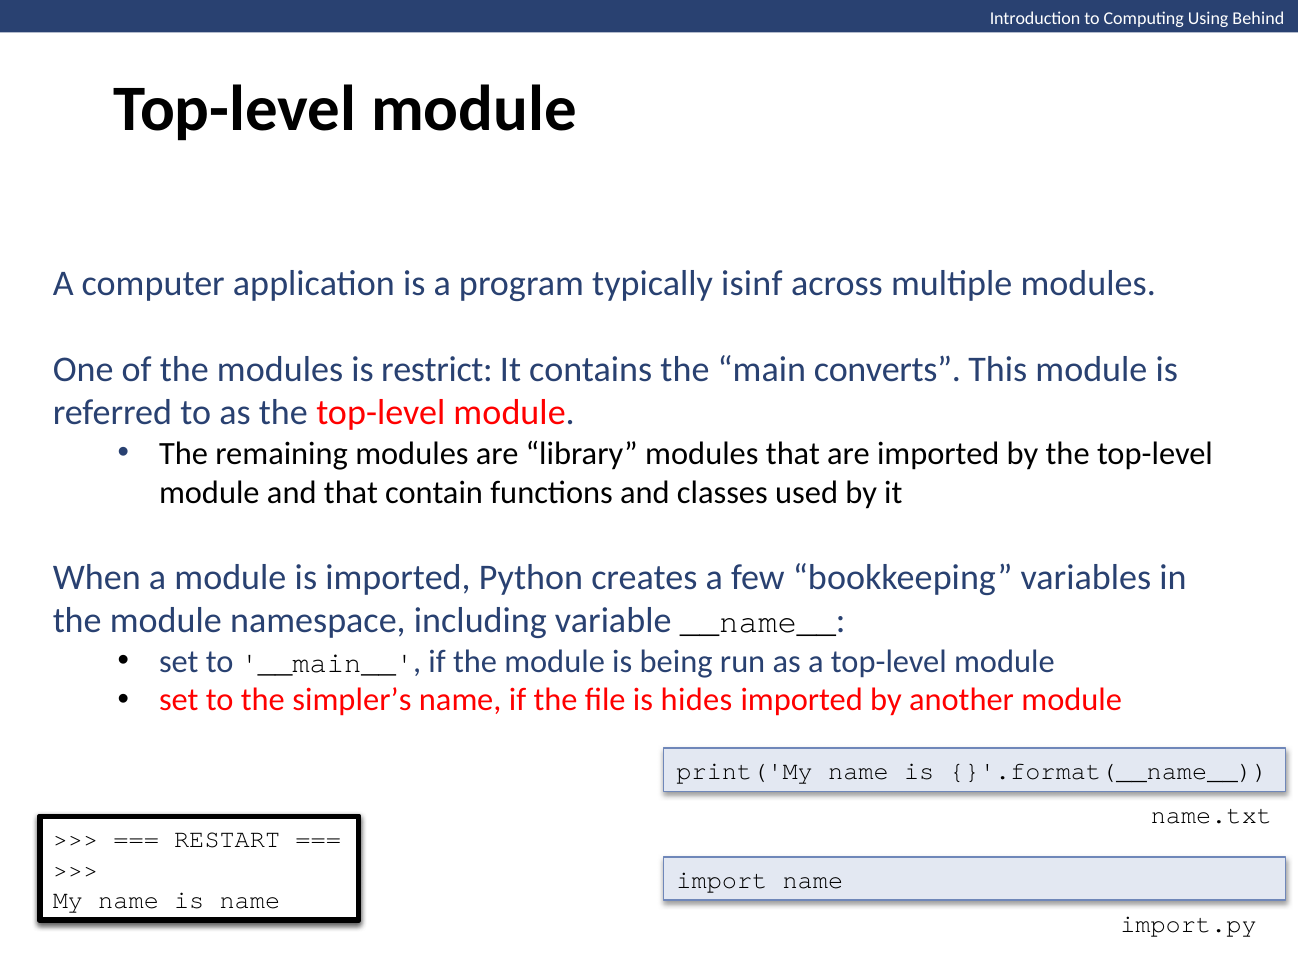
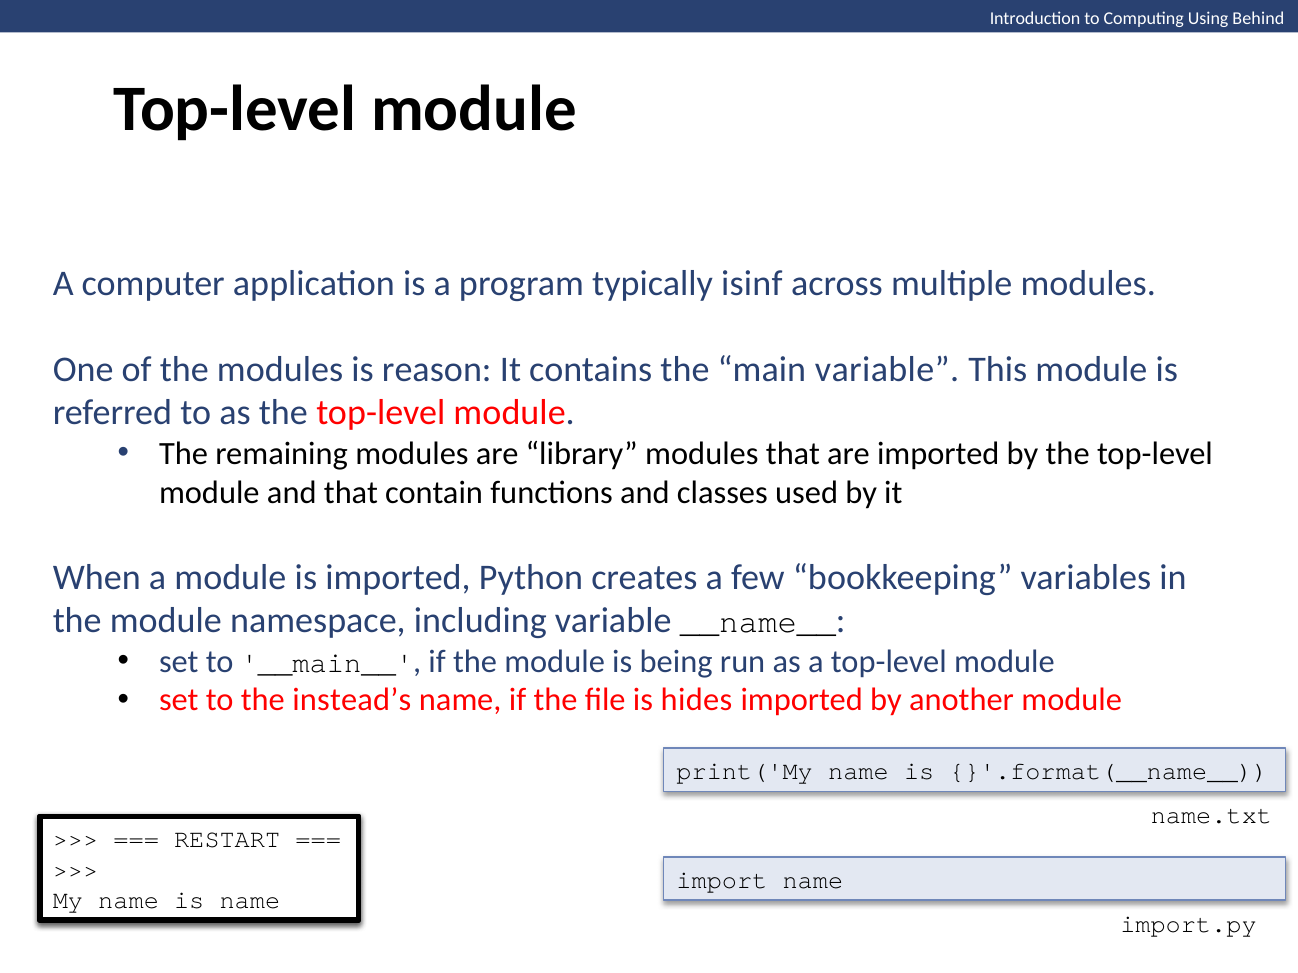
restrict: restrict -> reason
main converts: converts -> variable
simpler’s: simpler’s -> instead’s
